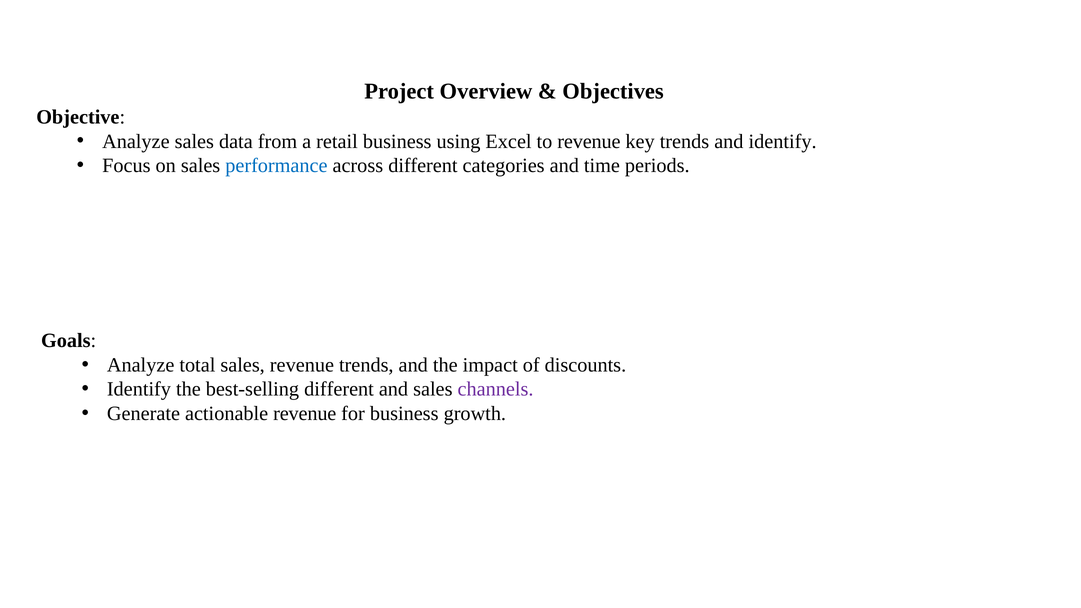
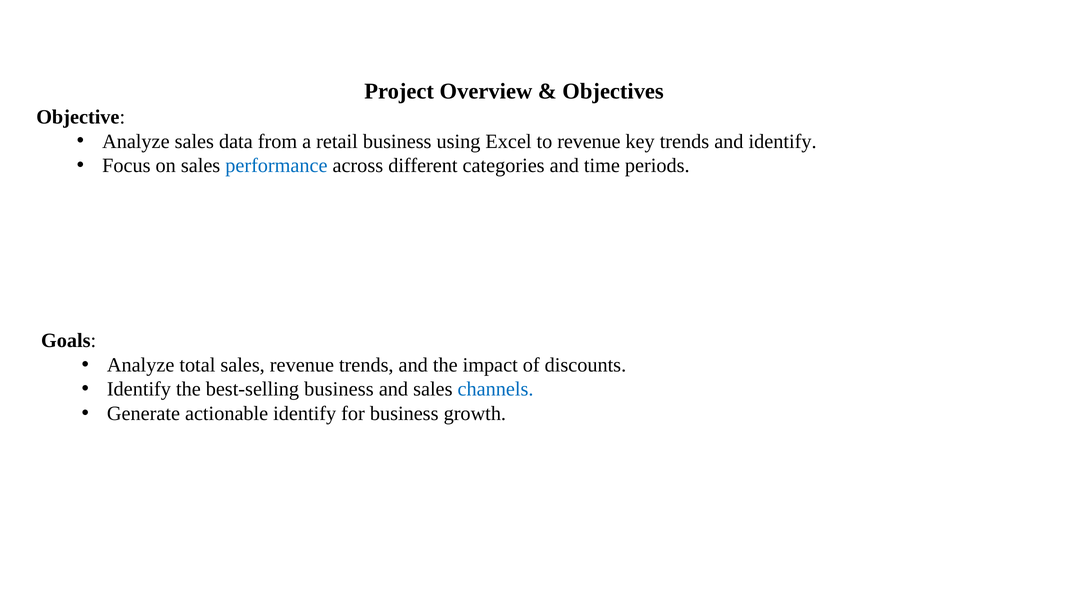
best-selling different: different -> business
channels colour: purple -> blue
actionable revenue: revenue -> identify
